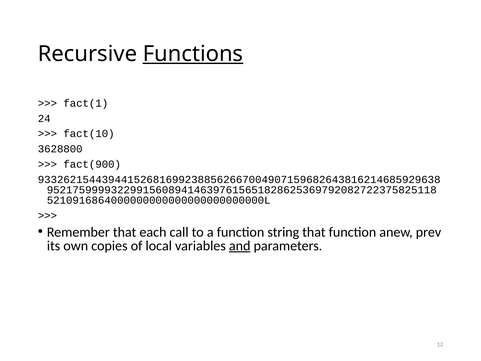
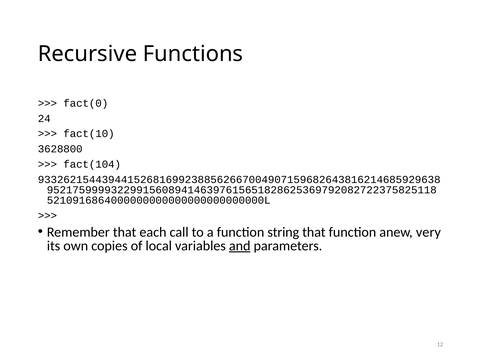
Functions underline: present -> none
fact(1: fact(1 -> fact(0
fact(900: fact(900 -> fact(104
prev: prev -> very
